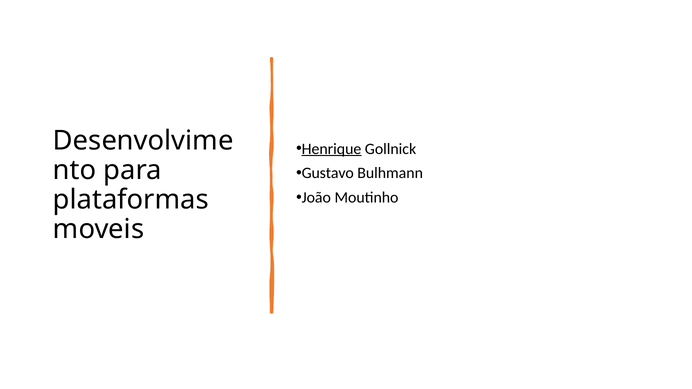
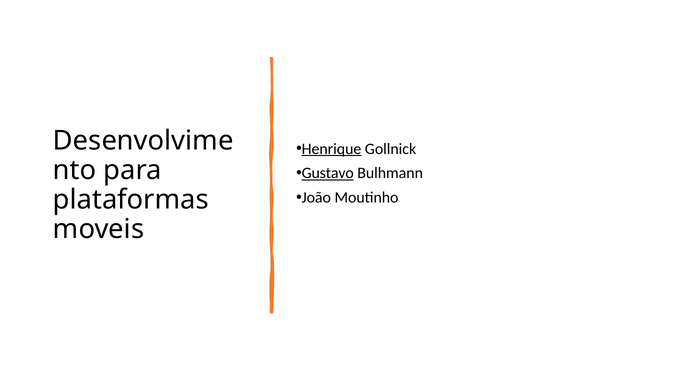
Gustavo underline: none -> present
